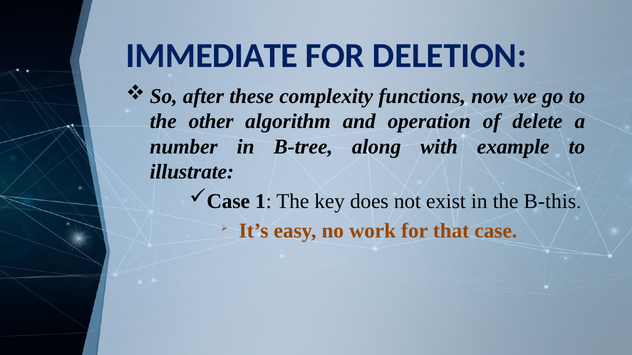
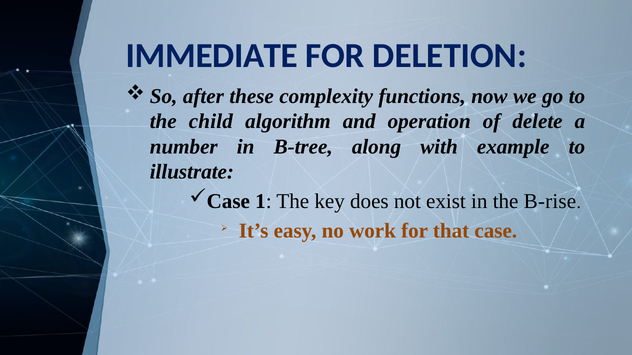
other: other -> child
B-this: B-this -> B-rise
